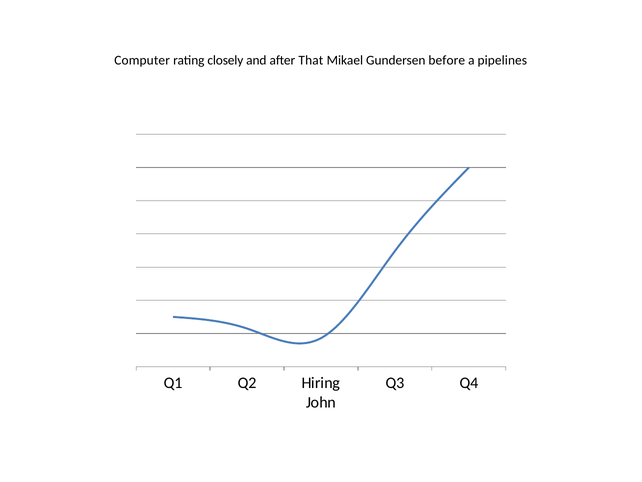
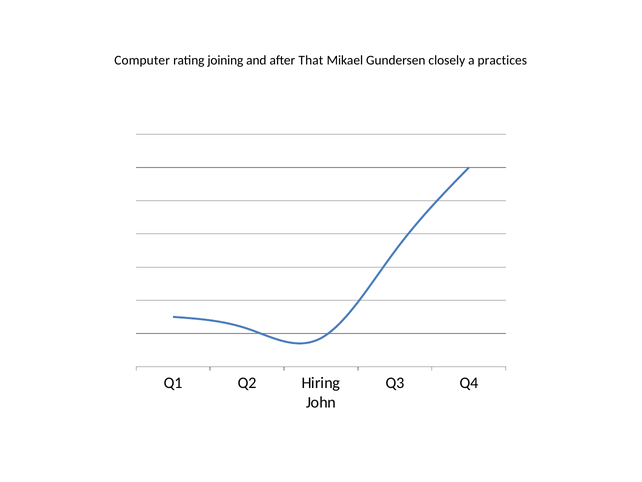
closely: closely -> joining
before: before -> closely
pipelines: pipelines -> practices
